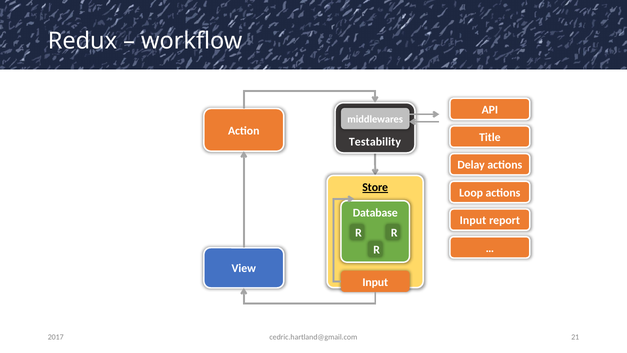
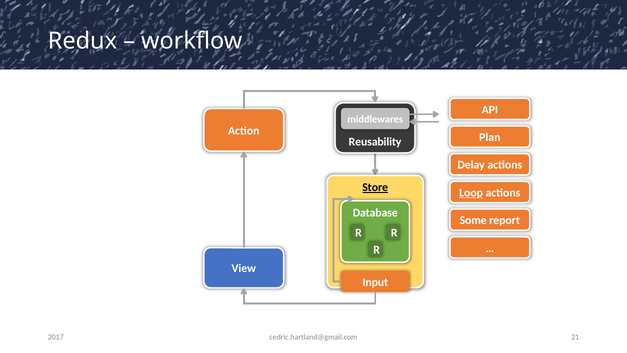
Title: Title -> Plan
Testability: Testability -> Reusability
Loop underline: none -> present
Input at (473, 220): Input -> Some
